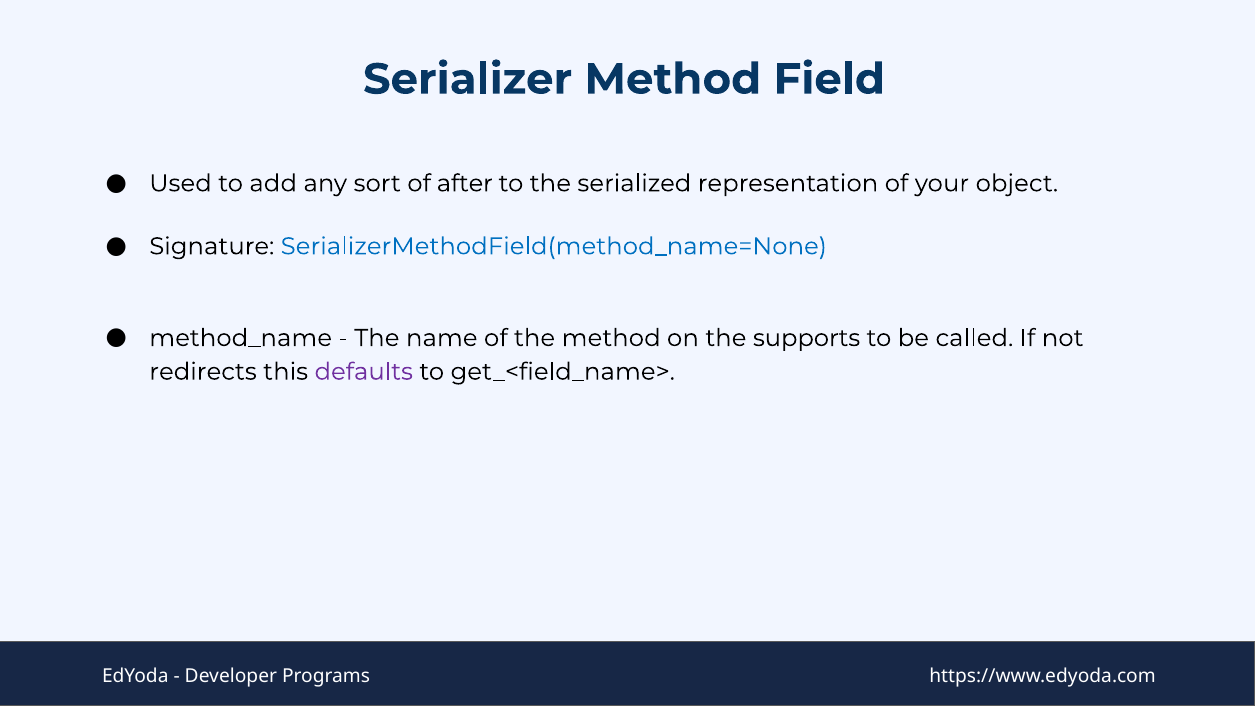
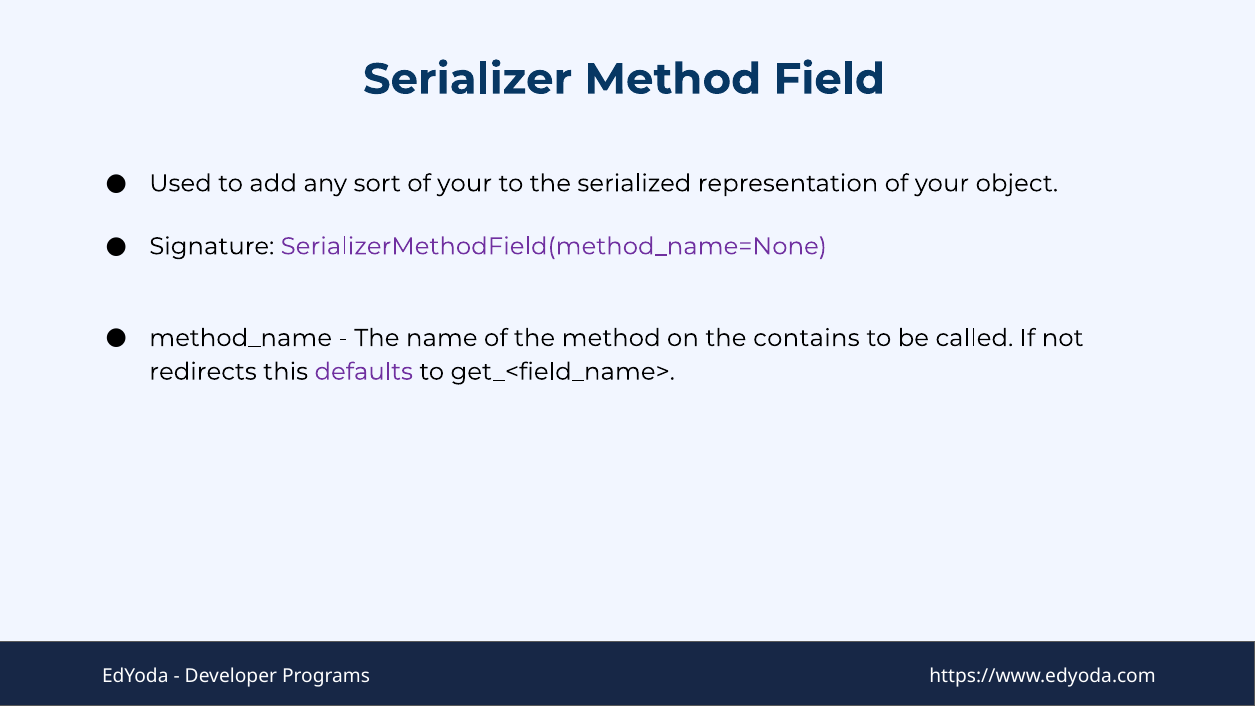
sort of after: after -> your
SerializerMethodField(method_name=None colour: blue -> purple
supports: supports -> contains
